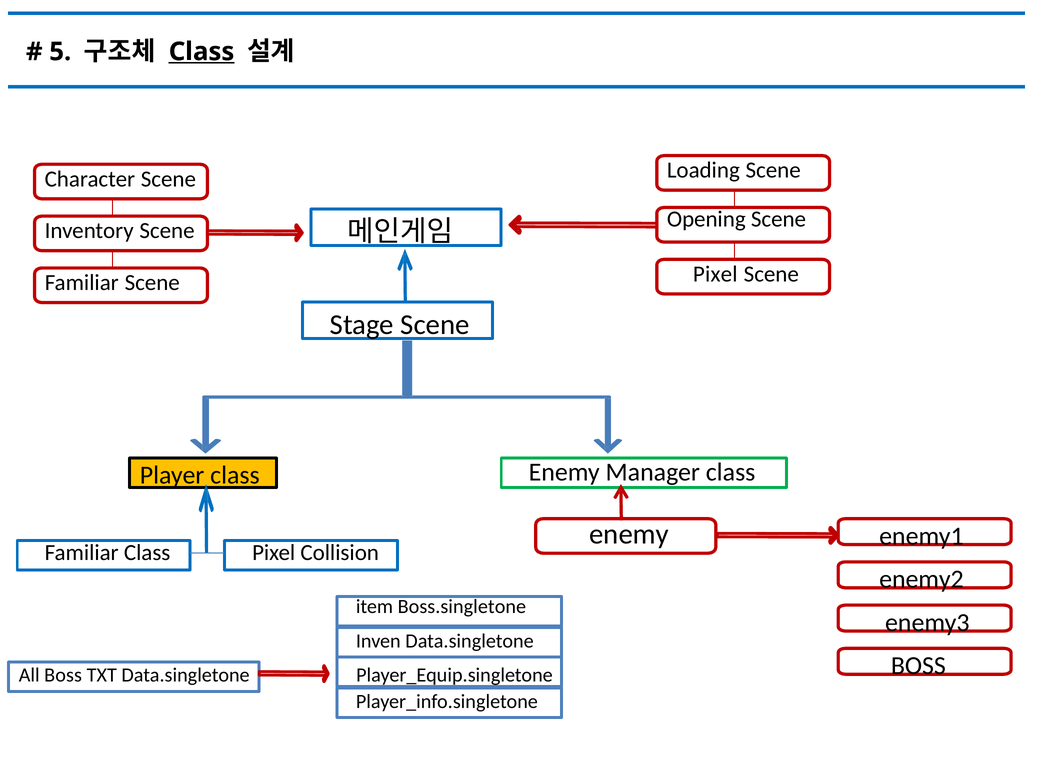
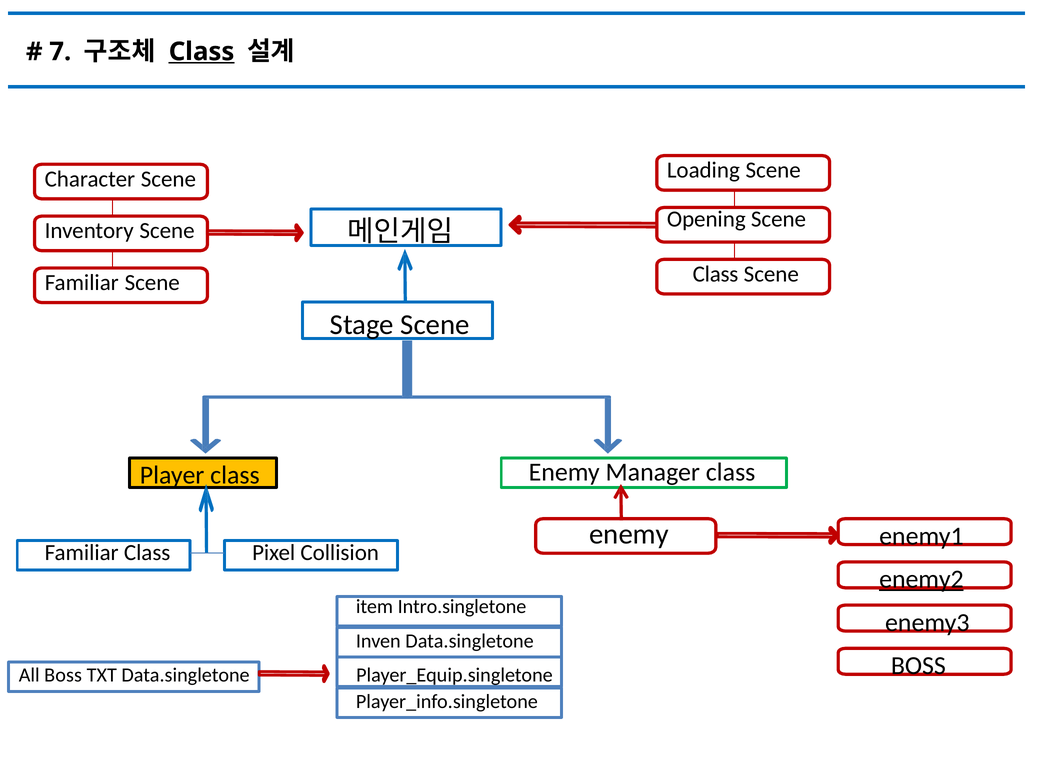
5: 5 -> 7
Pixel at (715, 274): Pixel -> Class
enemy2 underline: none -> present
Boss.singletone: Boss.singletone -> Intro.singletone
